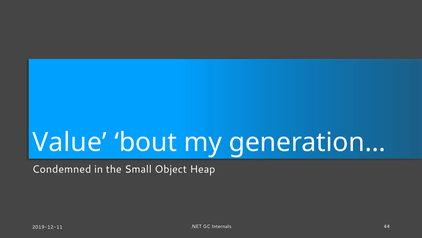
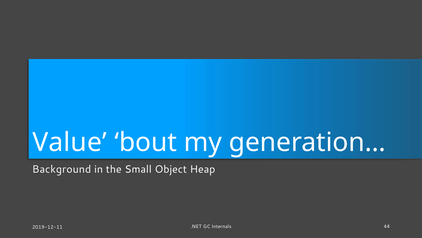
Condemned: Condemned -> Background
